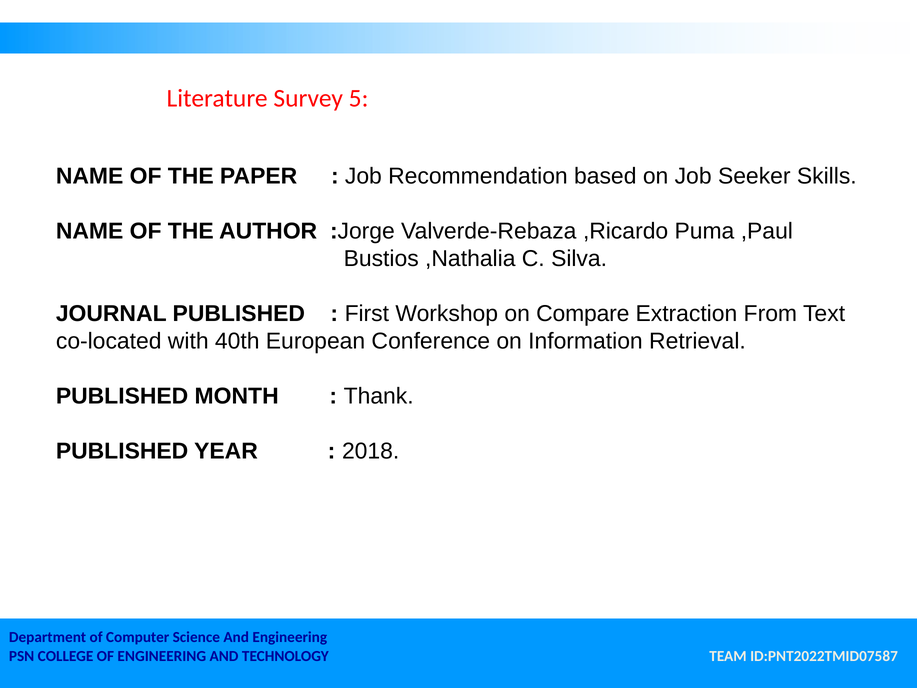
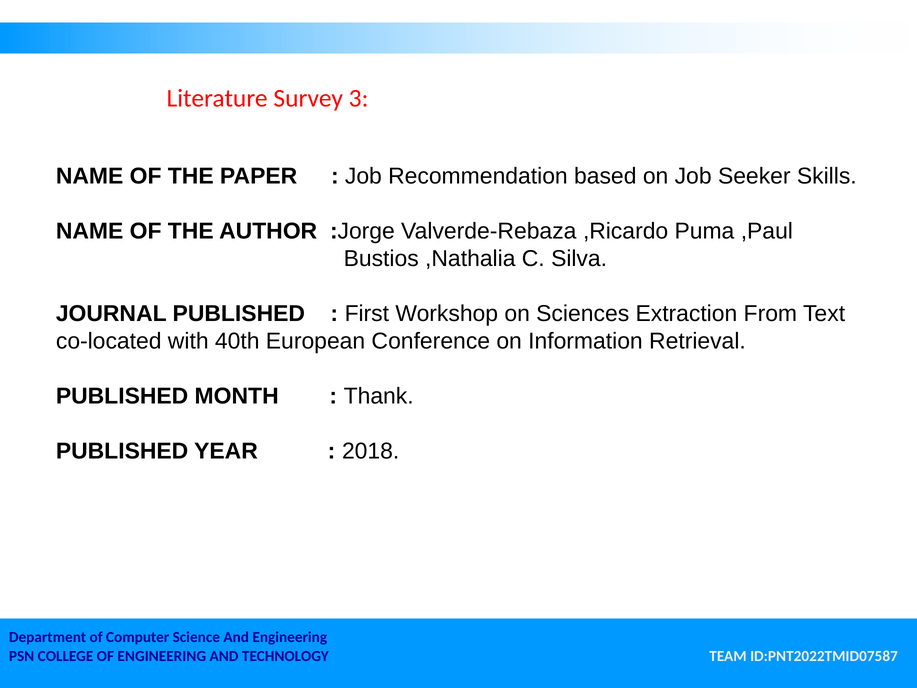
5: 5 -> 3
Compare: Compare -> Sciences
